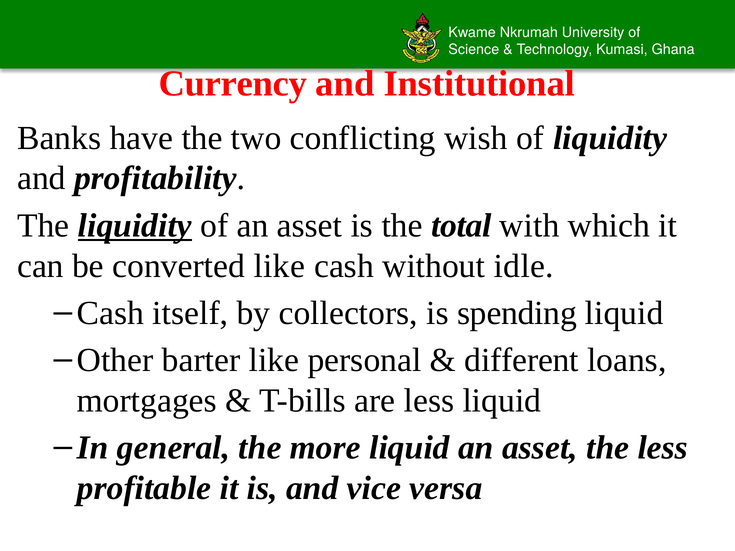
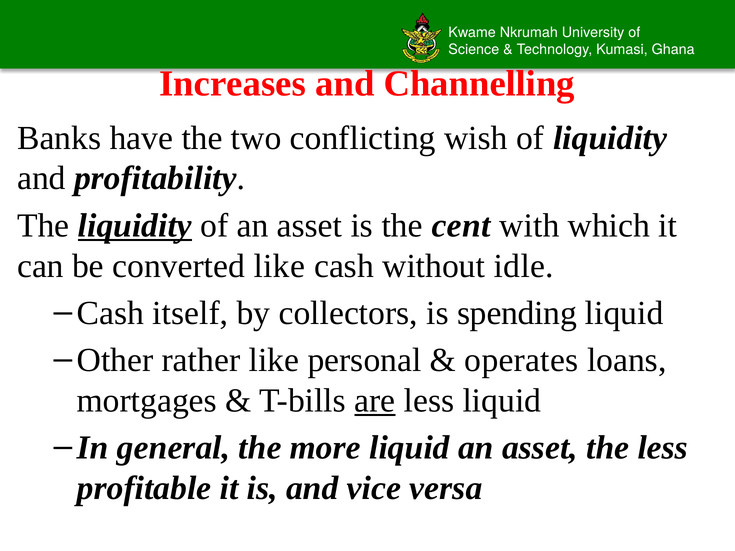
Currency: Currency -> Increases
Institutional: Institutional -> Channelling
total: total -> cent
barter: barter -> rather
different: different -> operates
are underline: none -> present
